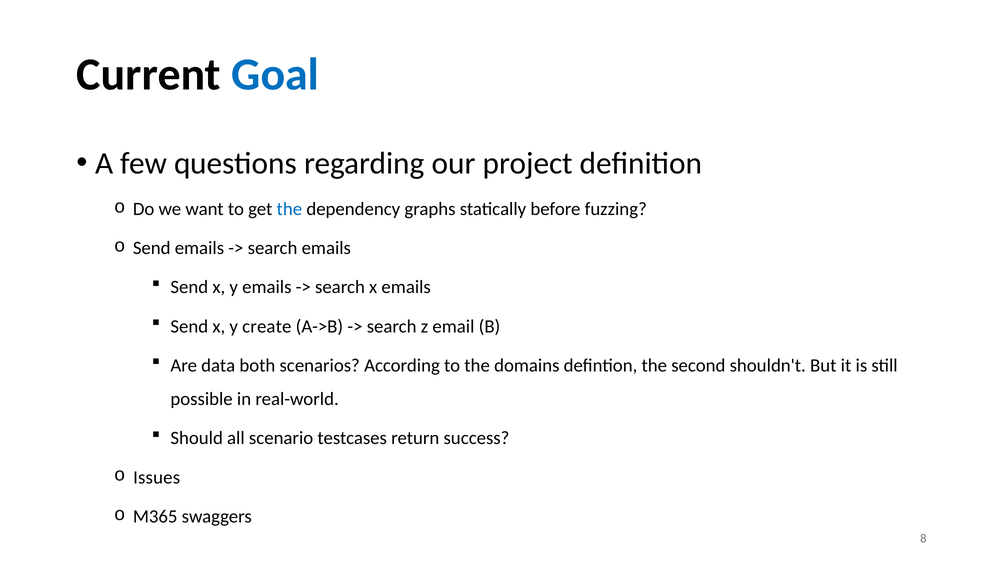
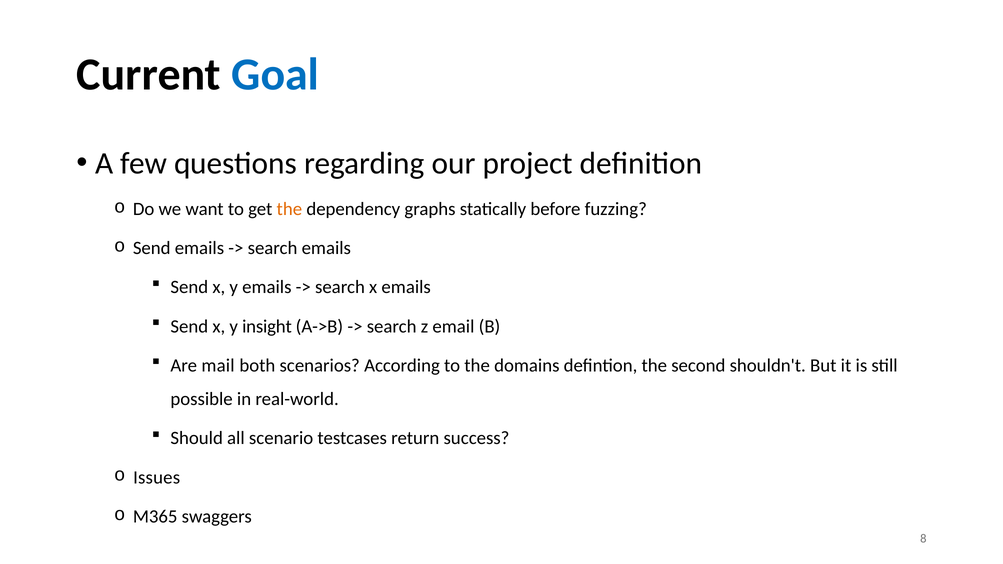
the at (289, 209) colour: blue -> orange
create: create -> insight
data: data -> mail
